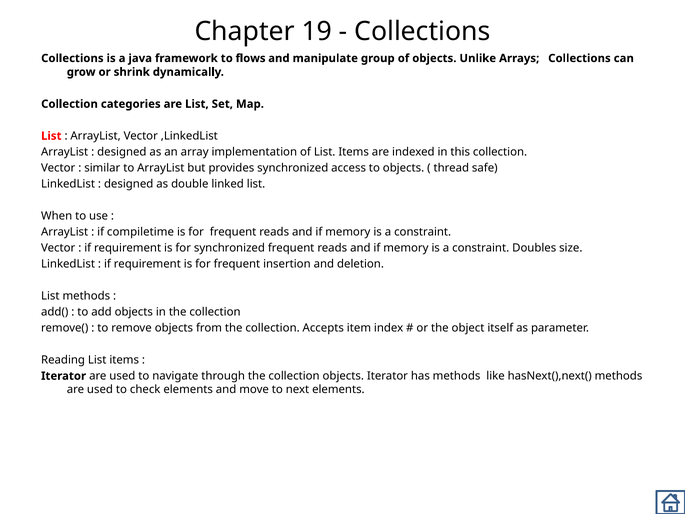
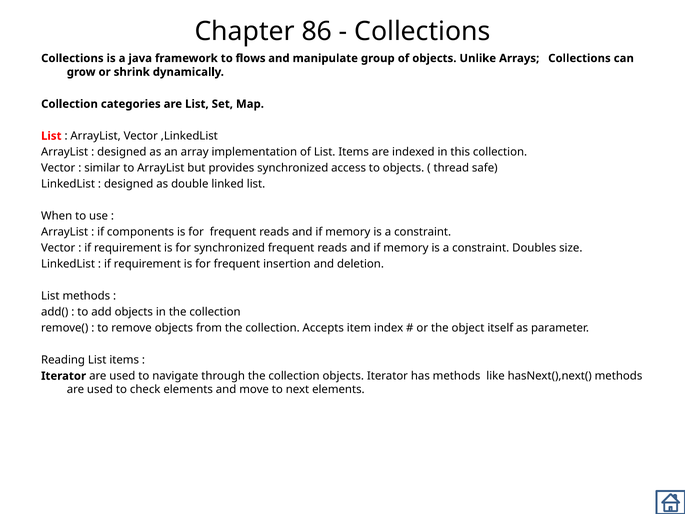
19: 19 -> 86
compiletime: compiletime -> components
